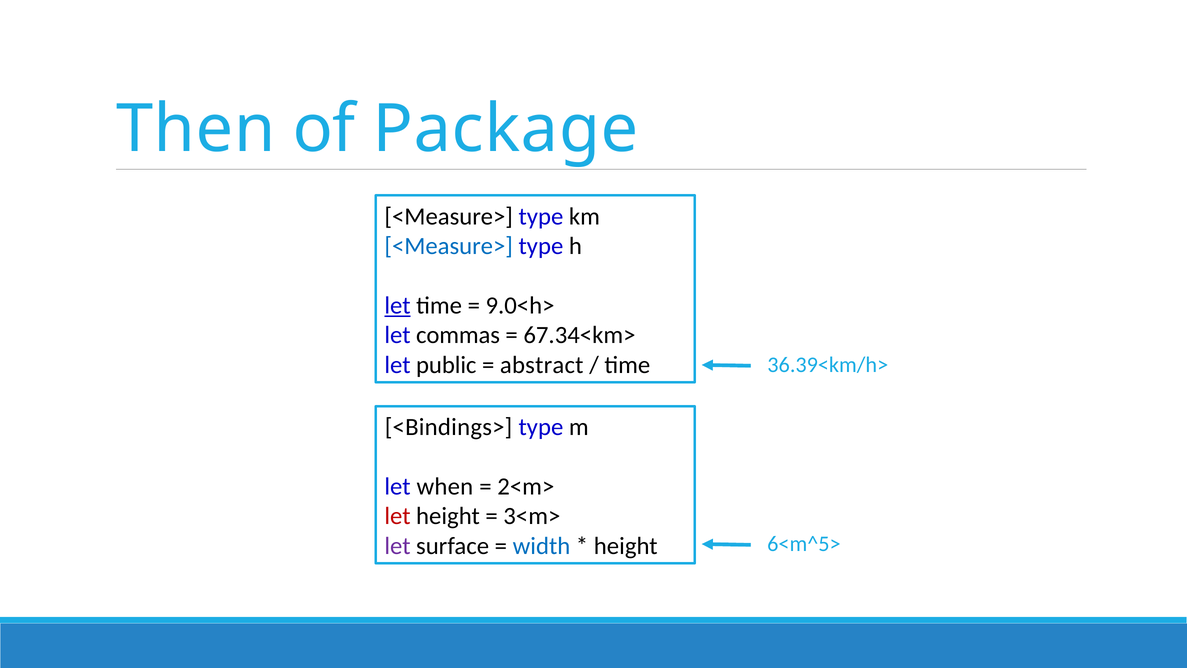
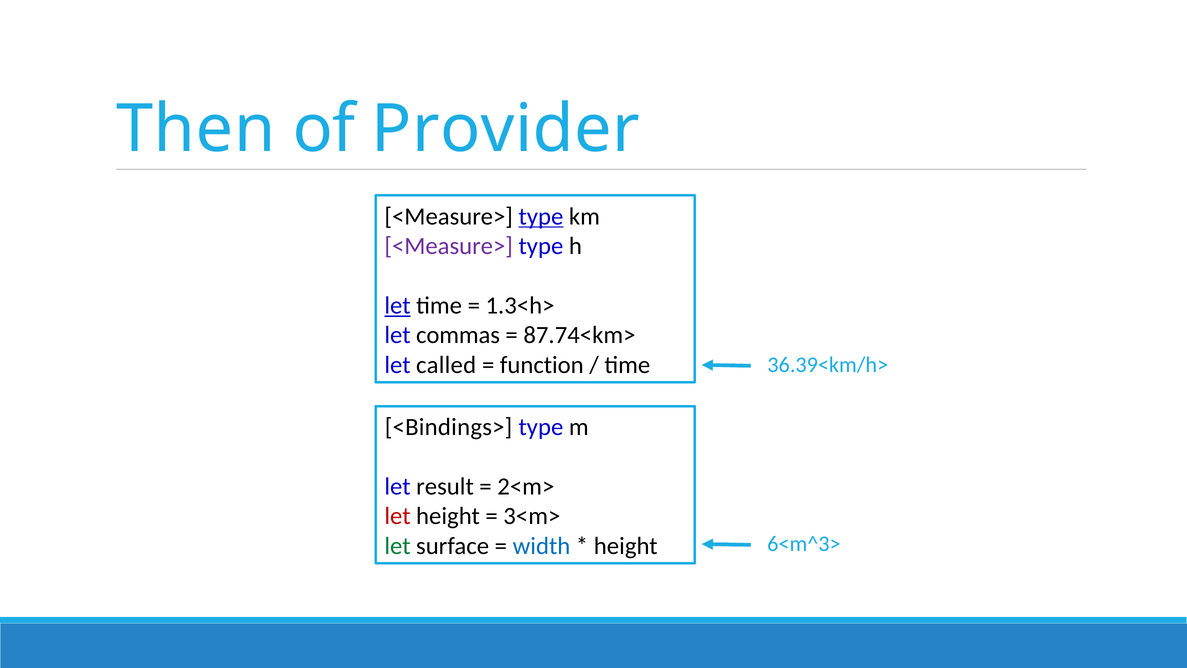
Package: Package -> Provider
type at (541, 216) underline: none -> present
<Measure> at (449, 246) colour: blue -> purple
9.0<h>: 9.0<h> -> 1.3<h>
67.34<km>: 67.34<km> -> 87.74<km>
public: public -> called
abstract: abstract -> function
when: when -> result
let at (398, 546) colour: purple -> green
6<m^5>: 6<m^5> -> 6<m^3>
